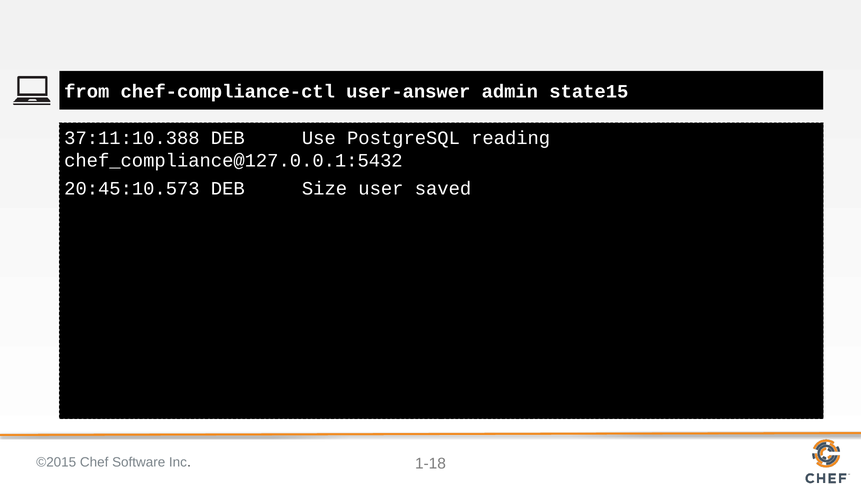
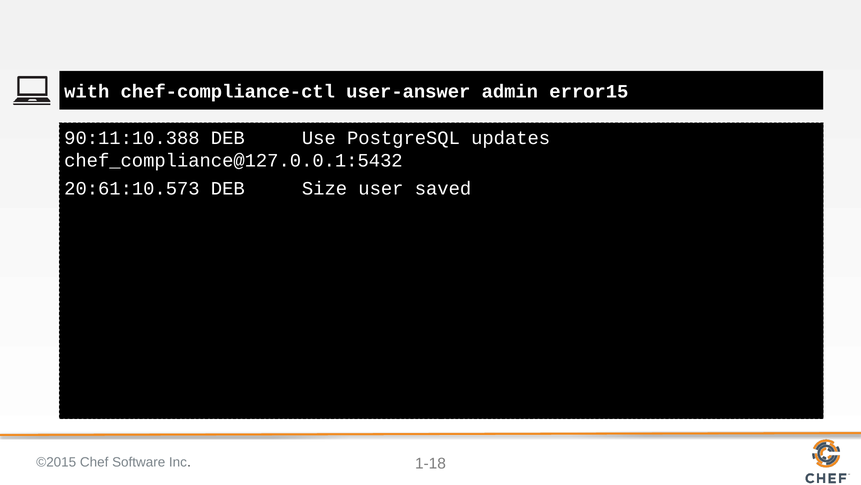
from: from -> with
state15: state15 -> error15
37:11:10.388: 37:11:10.388 -> 90:11:10.388
reading: reading -> updates
20:45:10.573: 20:45:10.573 -> 20:61:10.573
